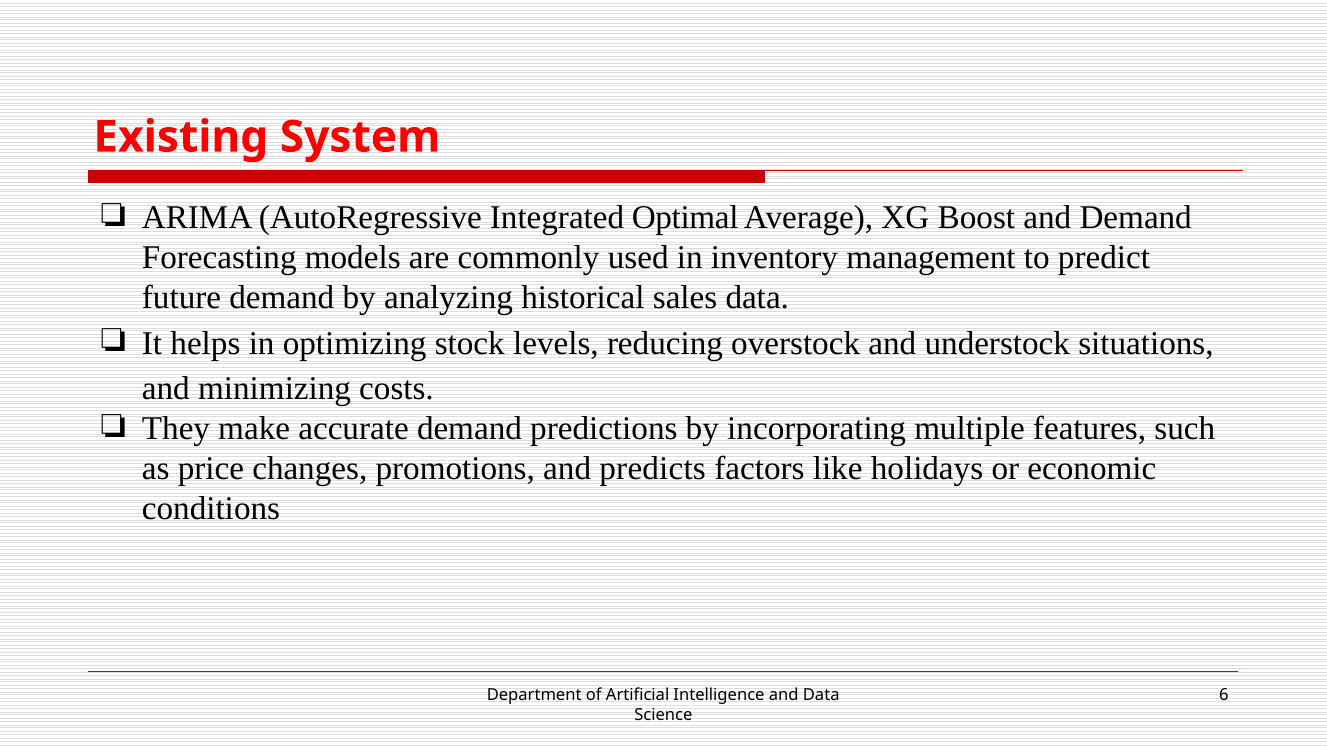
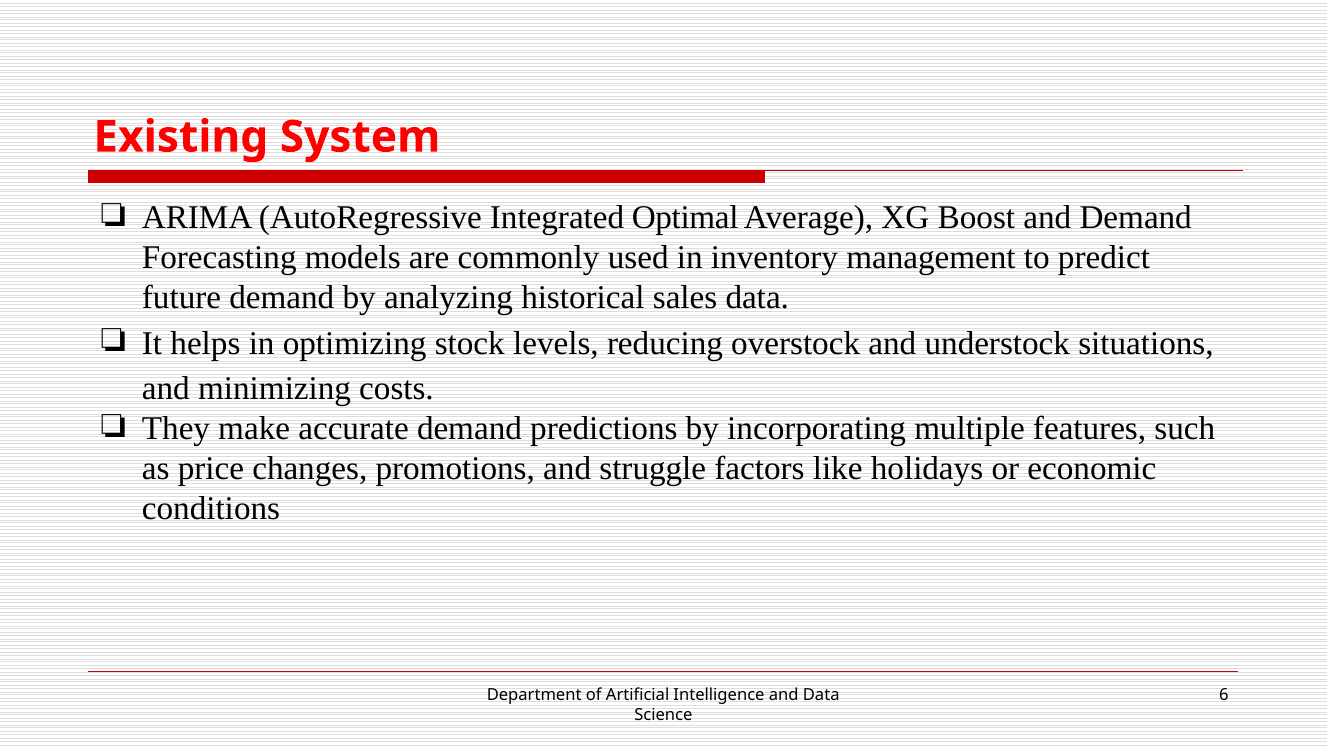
predicts: predicts -> struggle
